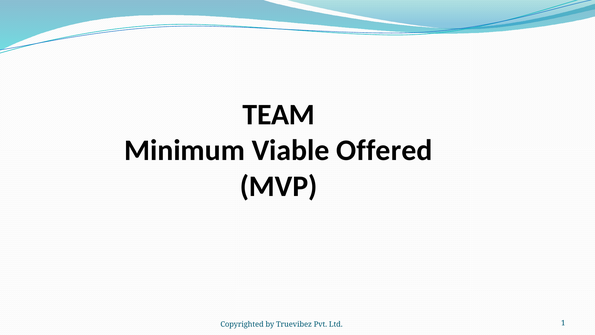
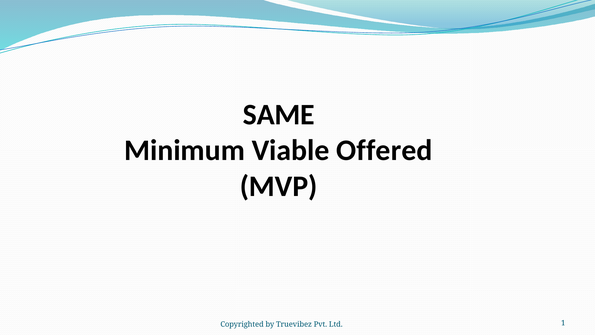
TEAM: TEAM -> SAME
